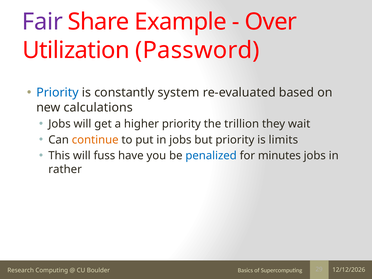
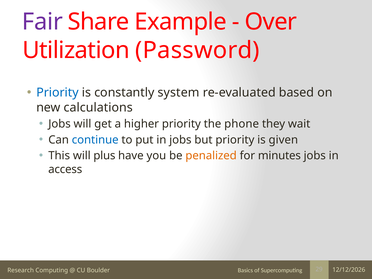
trillion: trillion -> phone
continue colour: orange -> blue
limits: limits -> given
fuss: fuss -> plus
penalized colour: blue -> orange
rather: rather -> access
